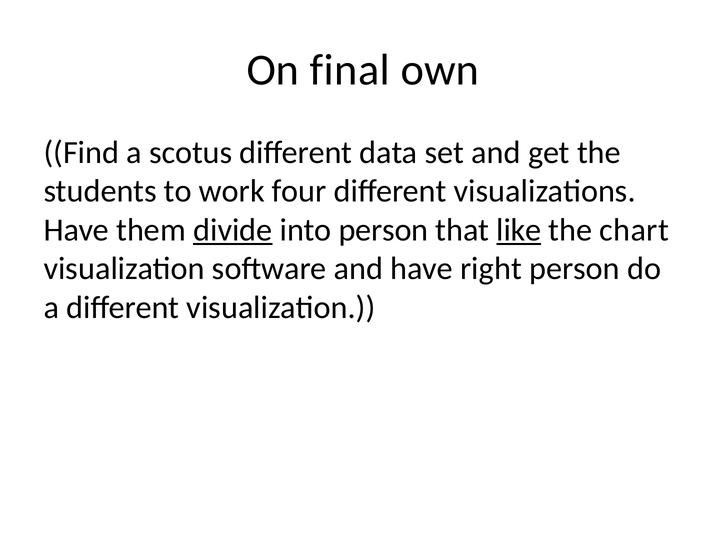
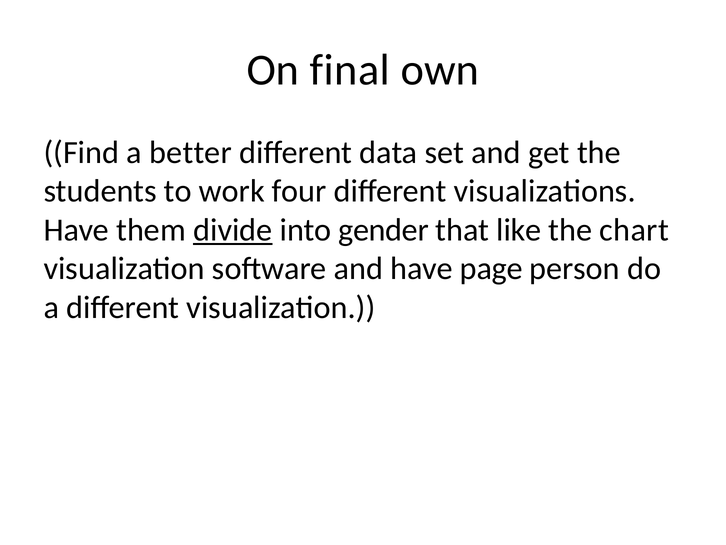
scotus: scotus -> better
into person: person -> gender
like underline: present -> none
right: right -> page
